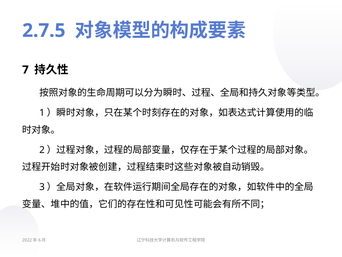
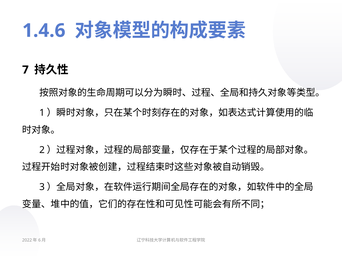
2.7.5: 2.7.5 -> 1.4.6
